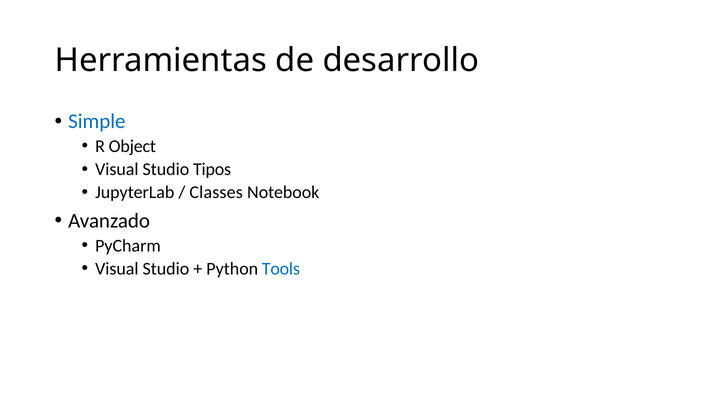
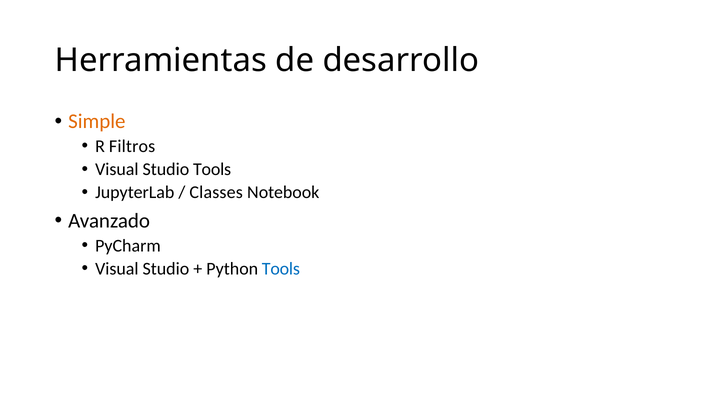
Simple colour: blue -> orange
Object: Object -> Filtros
Studio Tipos: Tipos -> Tools
